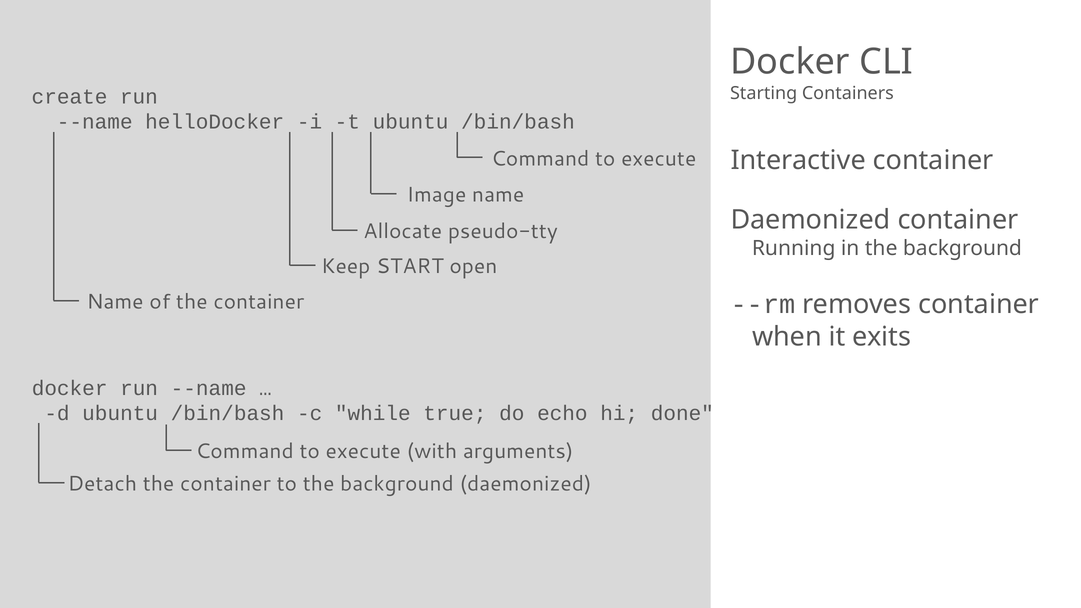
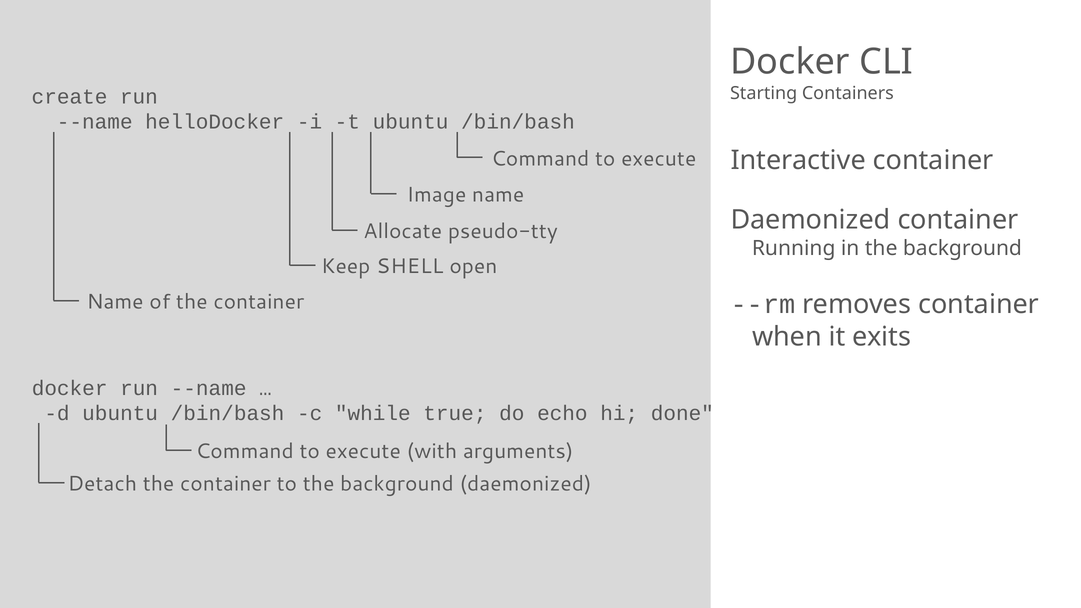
START: START -> SHELL
